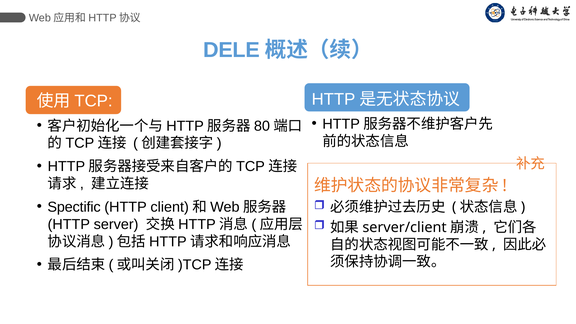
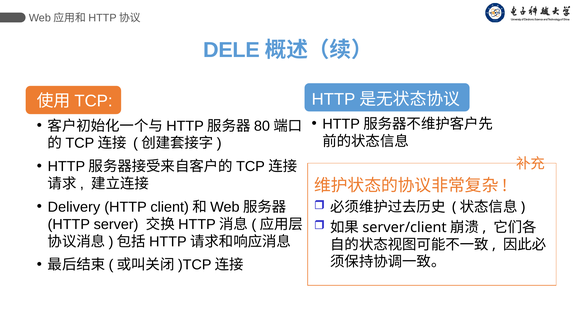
Spectific: Spectific -> Delivery
